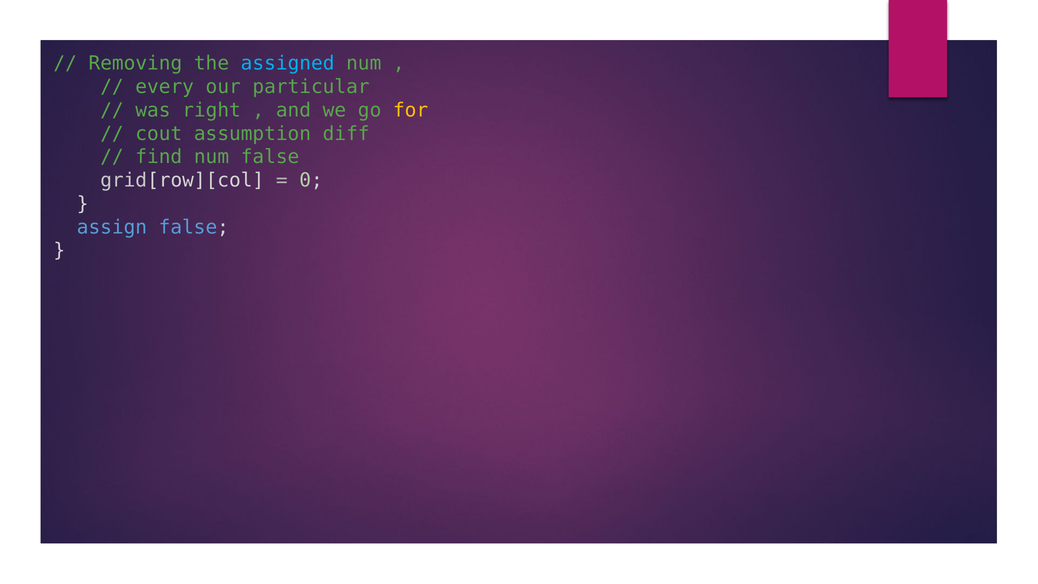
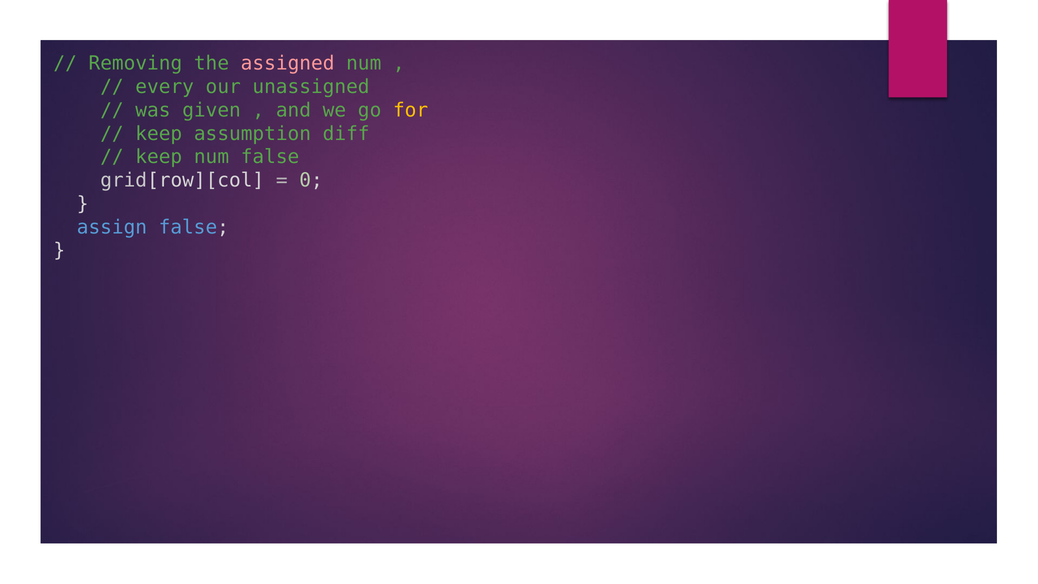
assigned colour: light blue -> pink
particular: particular -> unassigned
right: right -> given
cout at (159, 134): cout -> keep
find at (159, 157): find -> keep
